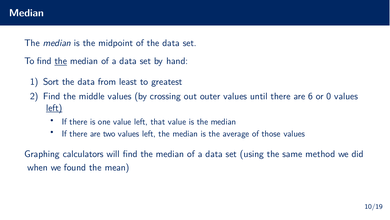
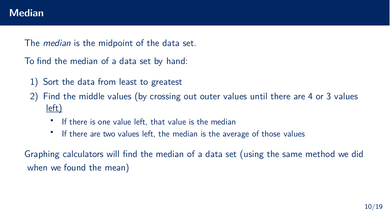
the at (61, 61) underline: present -> none
6: 6 -> 4
0: 0 -> 3
